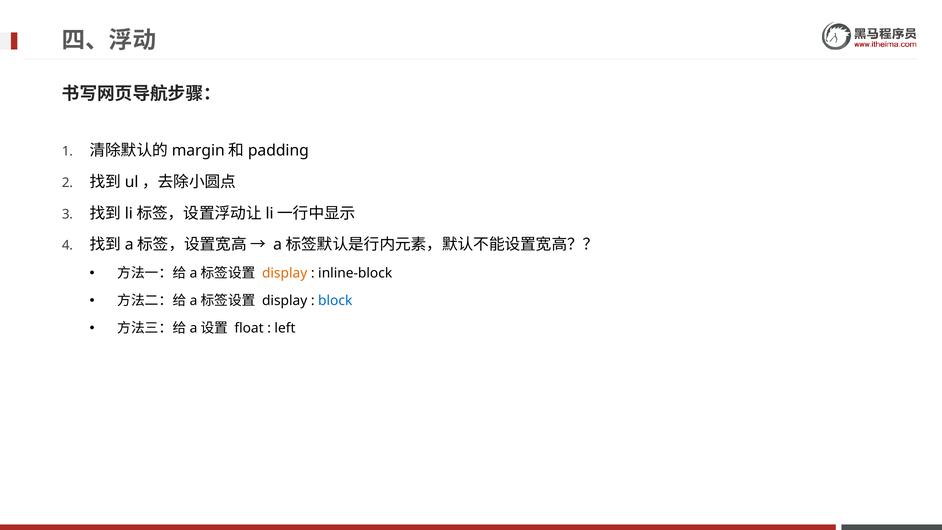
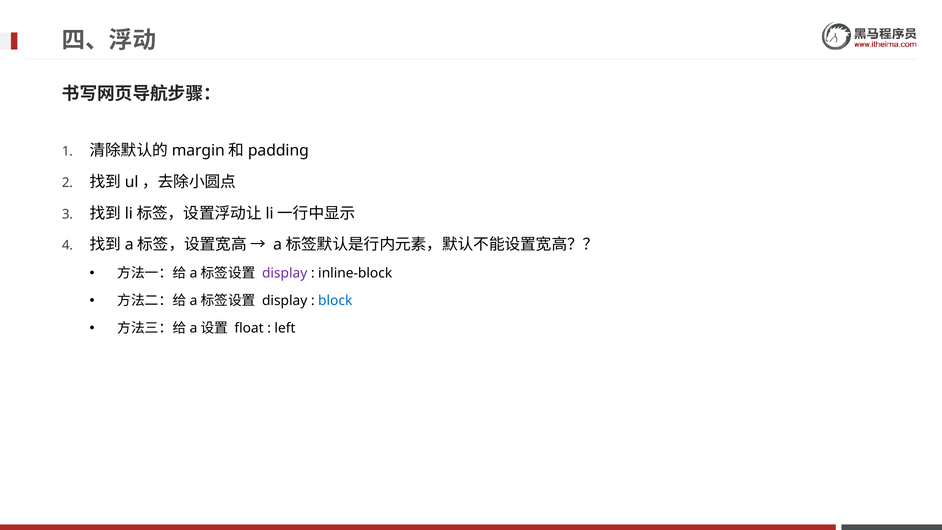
display at (285, 273) colour: orange -> purple
